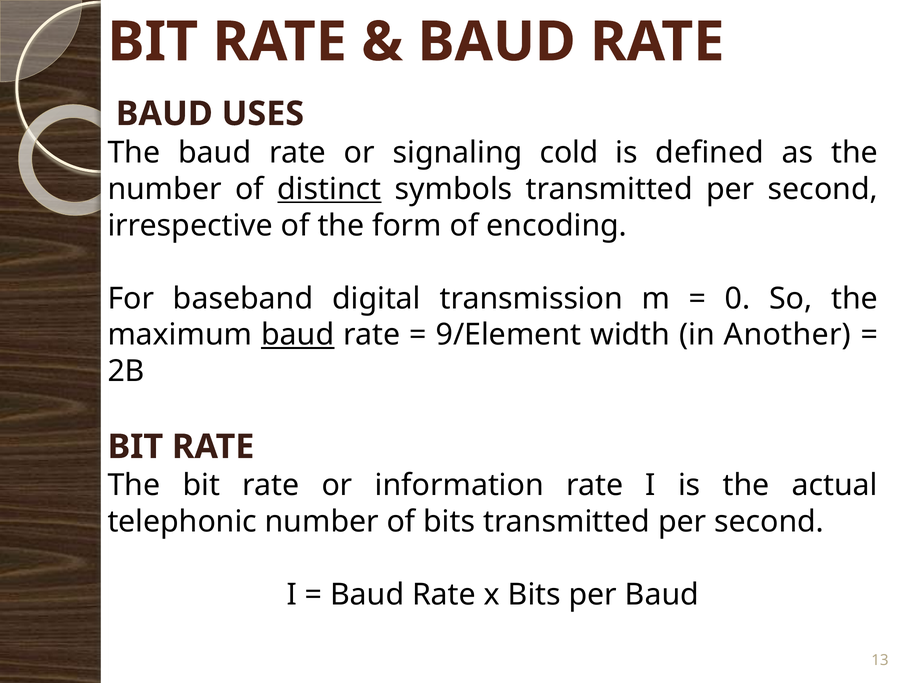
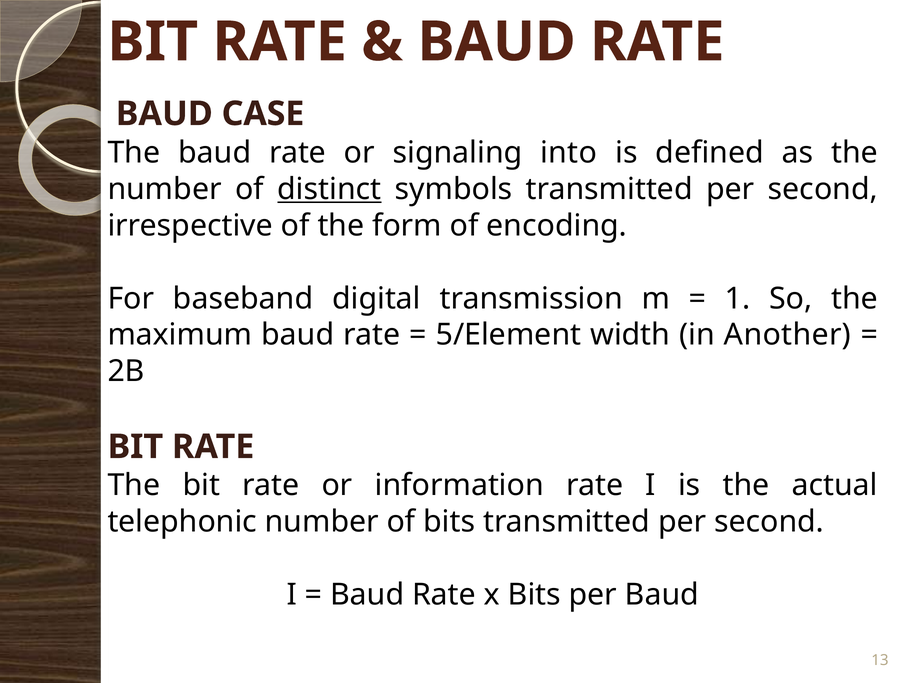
USES: USES -> CASE
cold: cold -> into
0: 0 -> 1
baud at (298, 335) underline: present -> none
9/Element: 9/Element -> 5/Element
